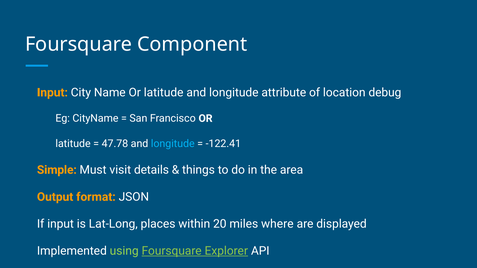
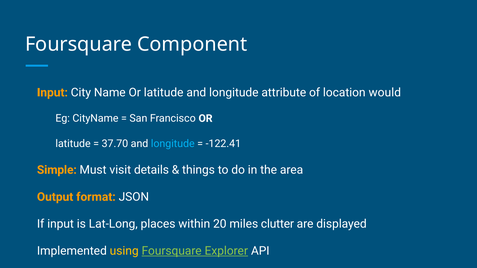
debug: debug -> would
47.78: 47.78 -> 37.70
where: where -> clutter
using colour: light green -> yellow
